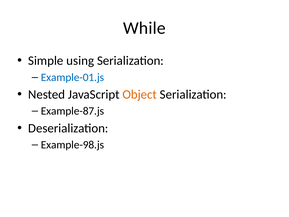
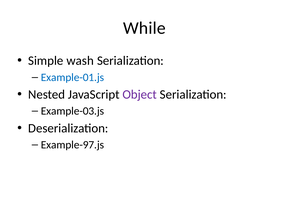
using: using -> wash
Object colour: orange -> purple
Example-87.js: Example-87.js -> Example-03.js
Example-98.js: Example-98.js -> Example-97.js
